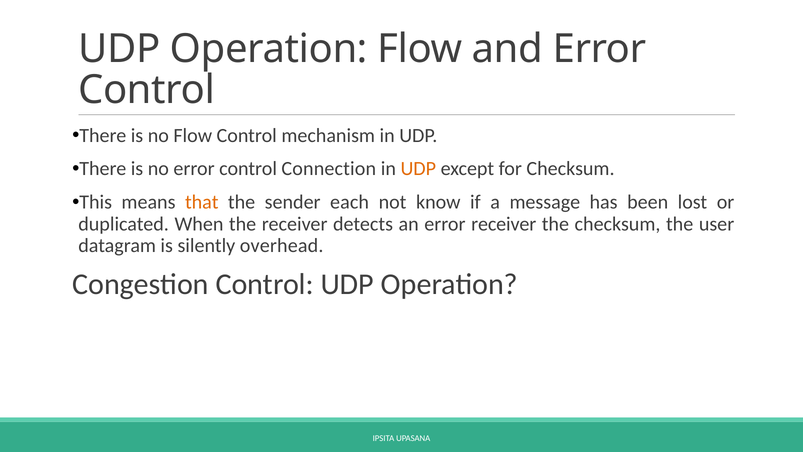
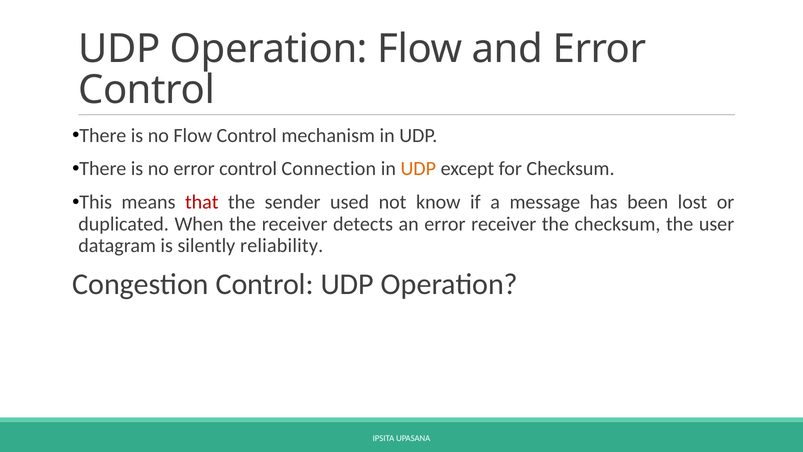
that colour: orange -> red
each: each -> used
overhead: overhead -> reliability
